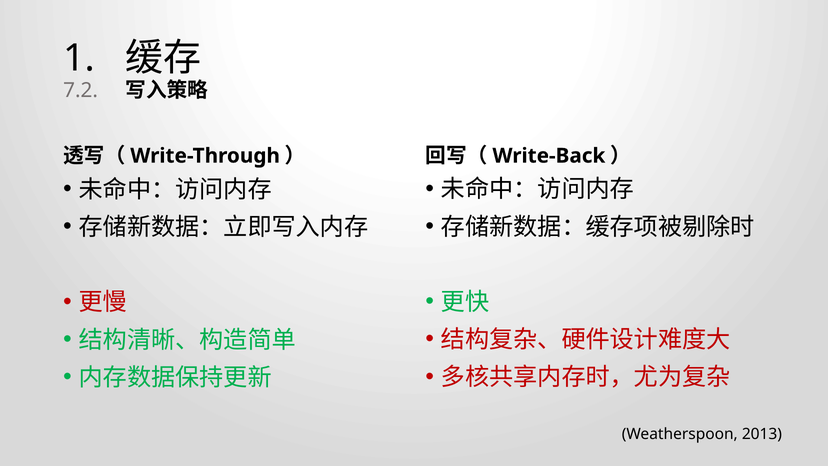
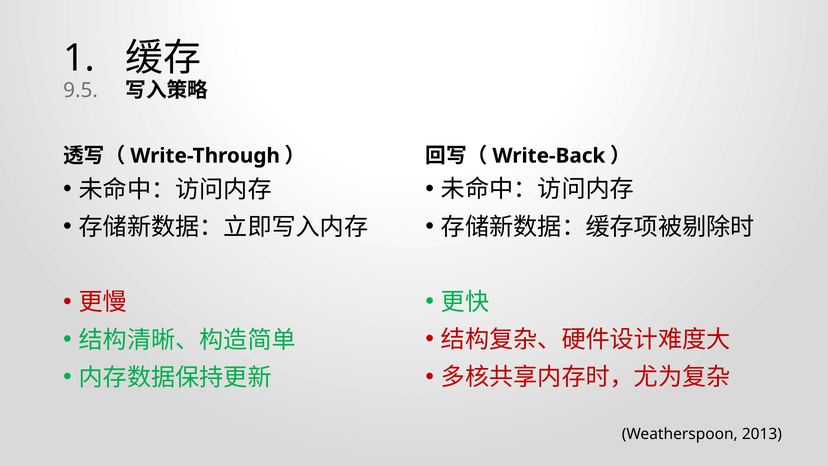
7.2: 7.2 -> 9.5
